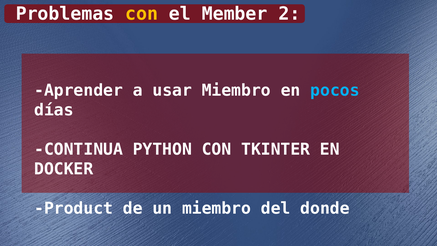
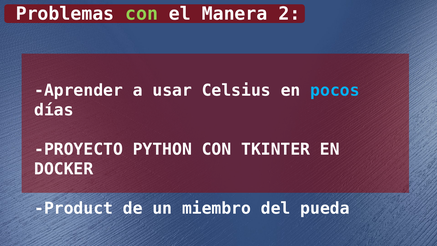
con at (142, 14) colour: yellow -> light green
Member: Member -> Manera
usar Miembro: Miembro -> Celsius
CONTINUA: CONTINUA -> PROYECTO
donde: donde -> pueda
